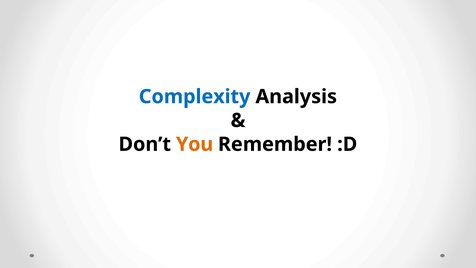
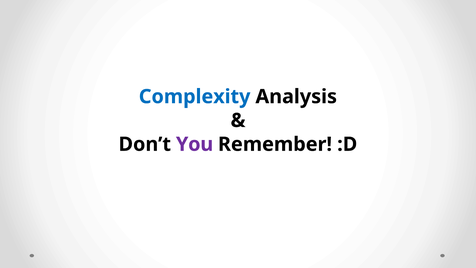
You colour: orange -> purple
